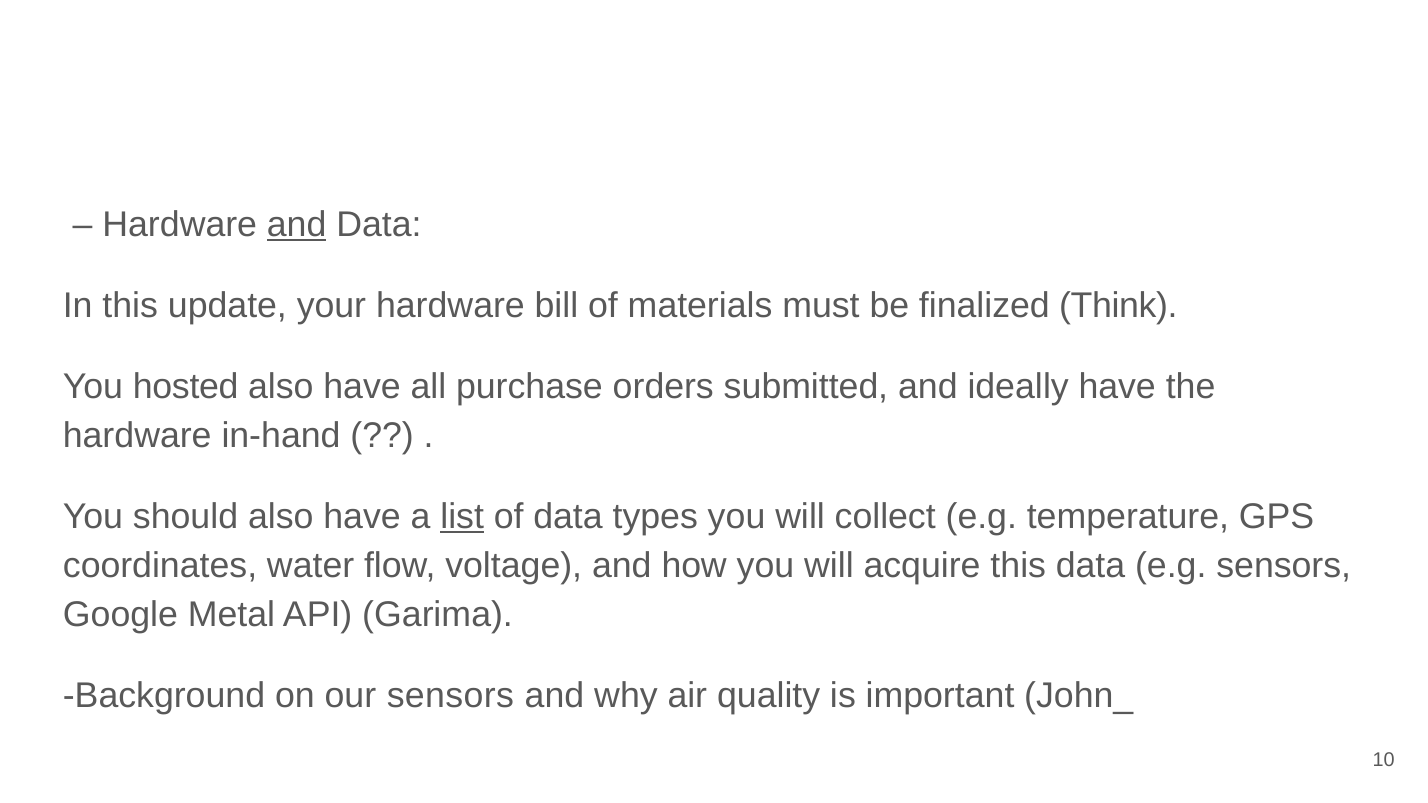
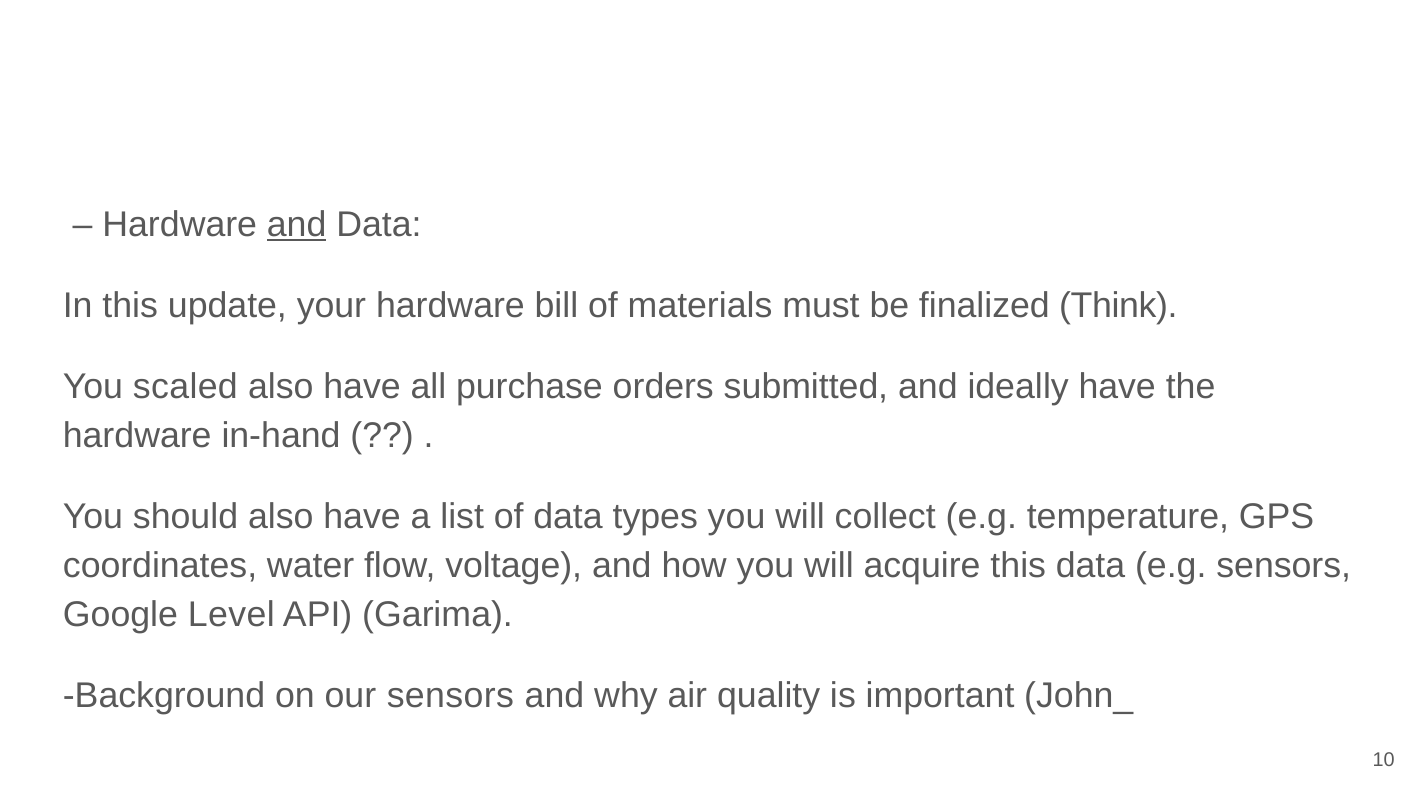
hosted: hosted -> scaled
list underline: present -> none
Metal: Metal -> Level
